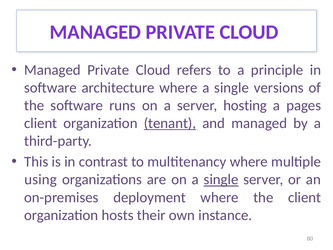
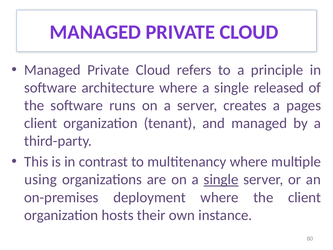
versions: versions -> released
hosting: hosting -> creates
tenant underline: present -> none
